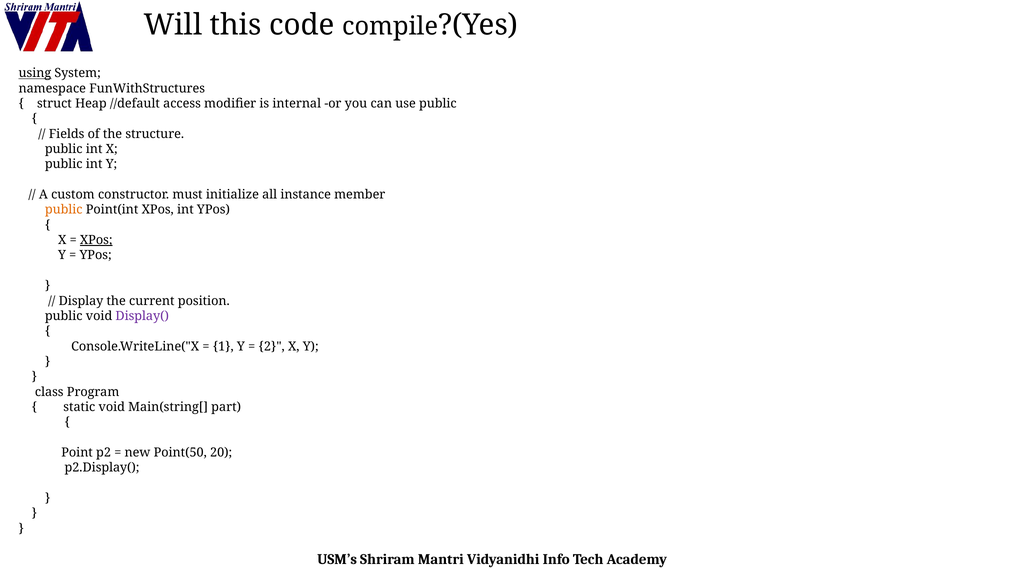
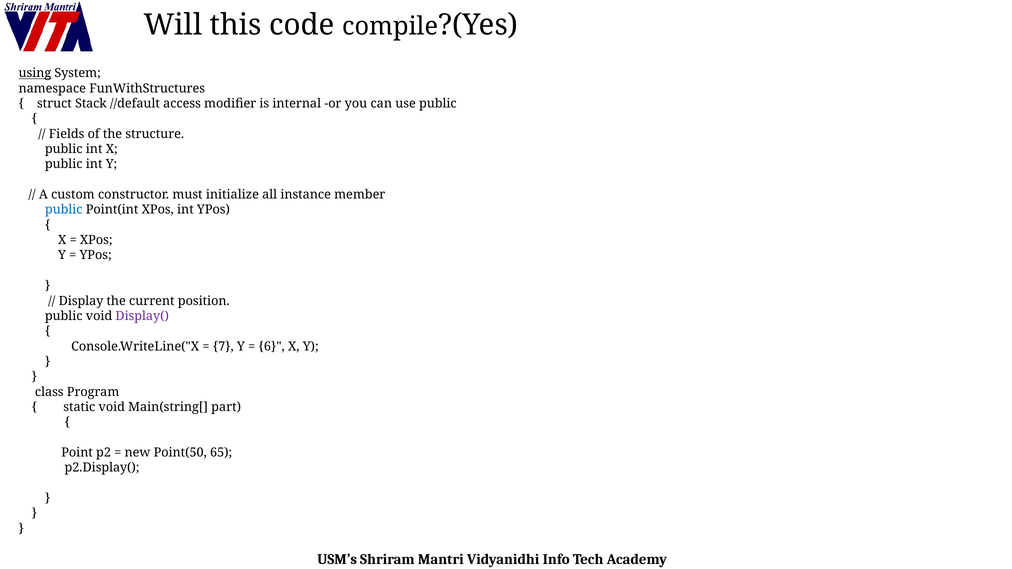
Heap: Heap -> Stack
public at (64, 210) colour: orange -> blue
XPos at (96, 240) underline: present -> none
1: 1 -> 7
2: 2 -> 6
20: 20 -> 65
